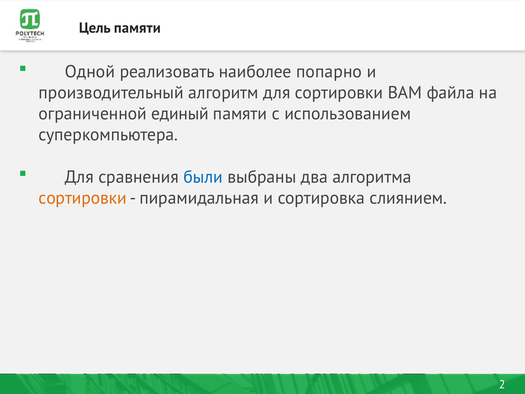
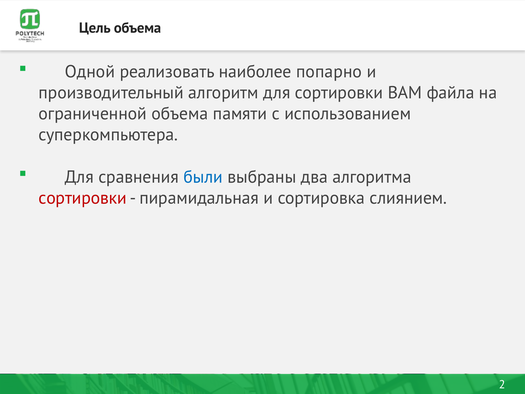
Цель памяти: памяти -> объема
ограниченной единый: единый -> объема
сортировки at (83, 198) colour: orange -> red
